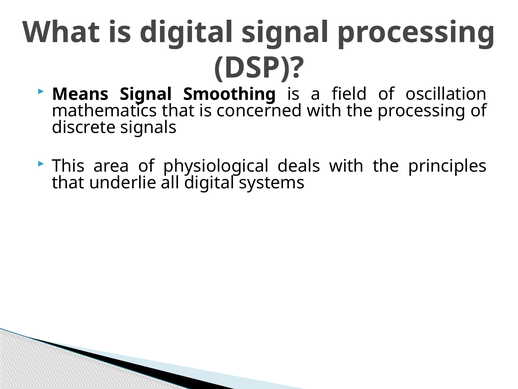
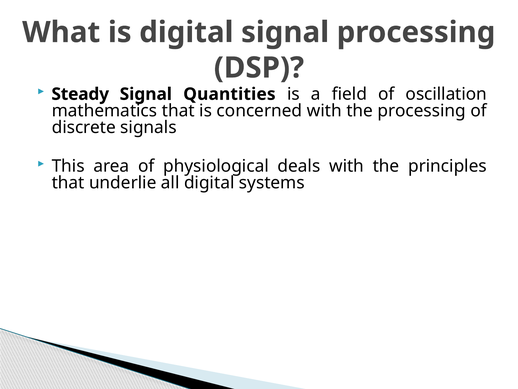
Means: Means -> Steady
Smoothing: Smoothing -> Quantities
